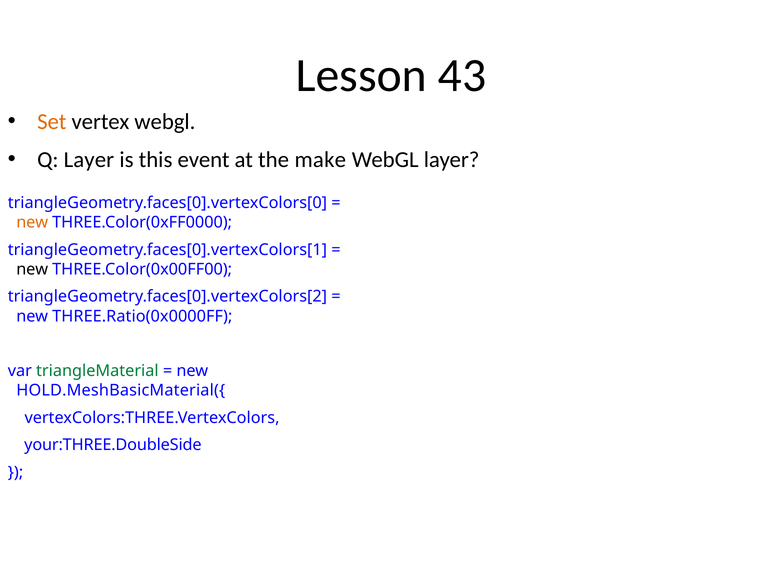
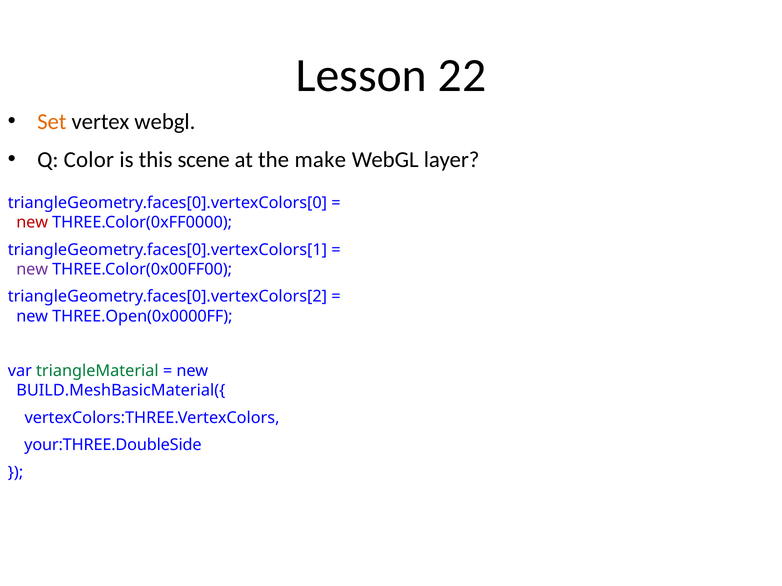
43: 43 -> 22
Q Layer: Layer -> Color
event: event -> scene
new at (32, 223) colour: orange -> red
new at (32, 269) colour: black -> purple
THREE.Ratio(0x0000FF: THREE.Ratio(0x0000FF -> THREE.Open(0x0000FF
HOLD.MeshBasicMaterial({: HOLD.MeshBasicMaterial({ -> BUILD.MeshBasicMaterial({
